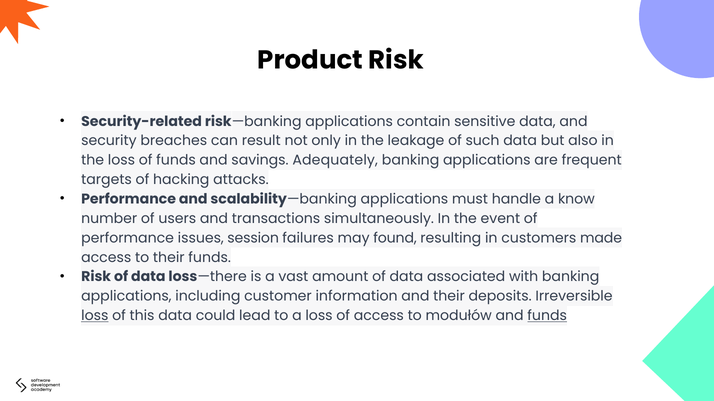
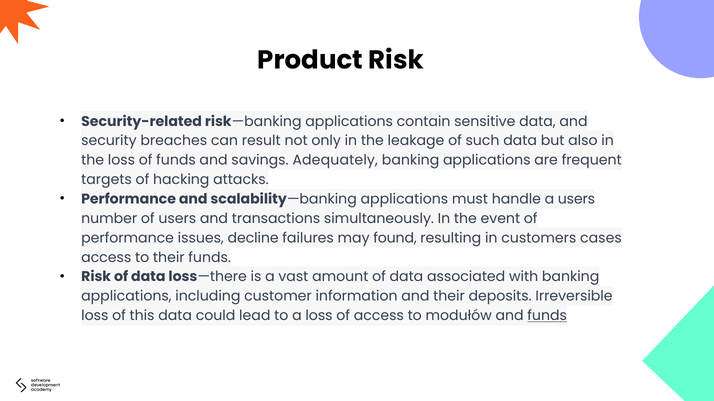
a know: know -> users
session: session -> decline
made: made -> cases
loss at (95, 316) underline: present -> none
